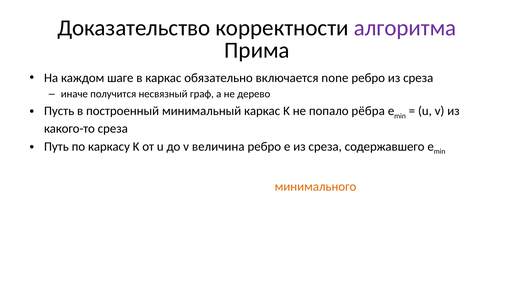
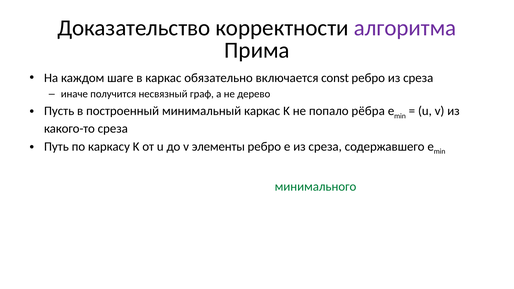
none: none -> const
величина: величина -> элементы
минимального colour: orange -> green
